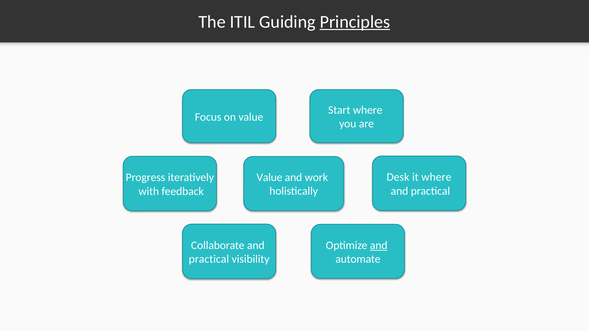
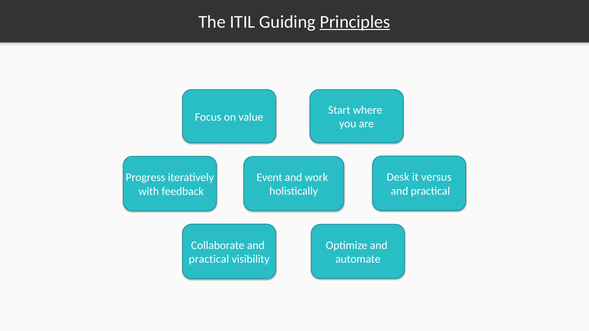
it where: where -> versus
Value at (269, 178): Value -> Event
and at (379, 245) underline: present -> none
